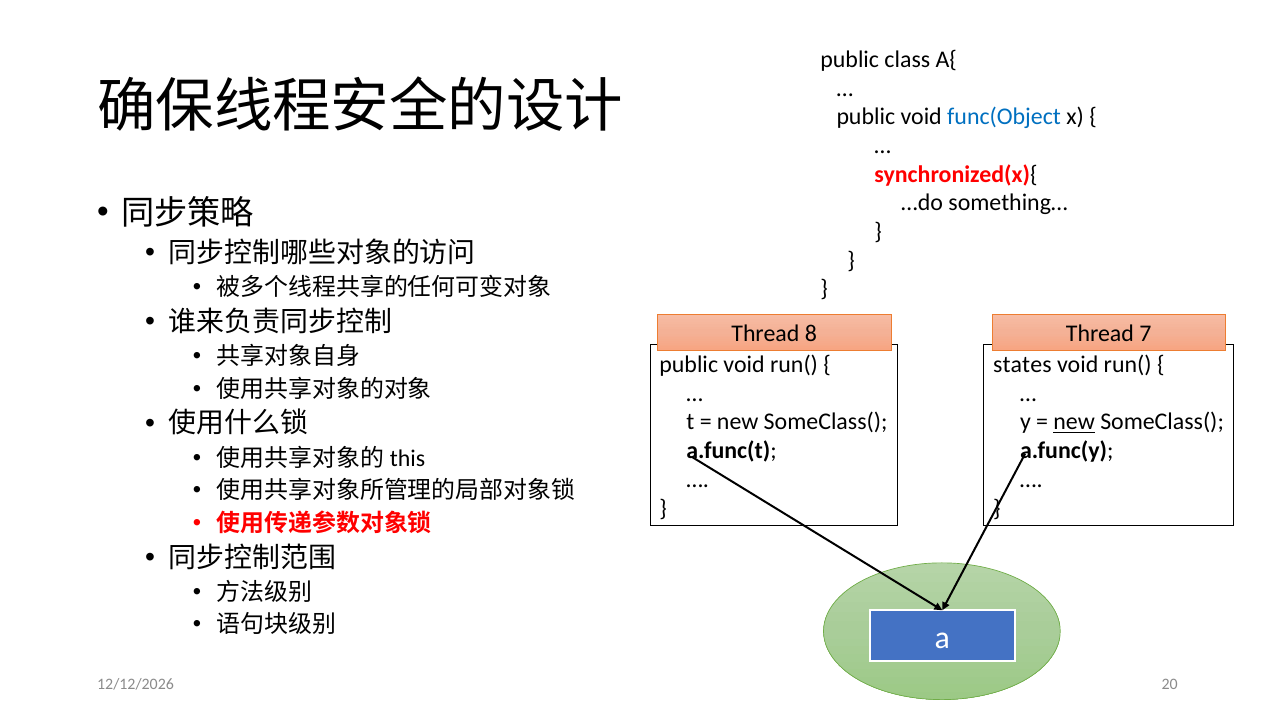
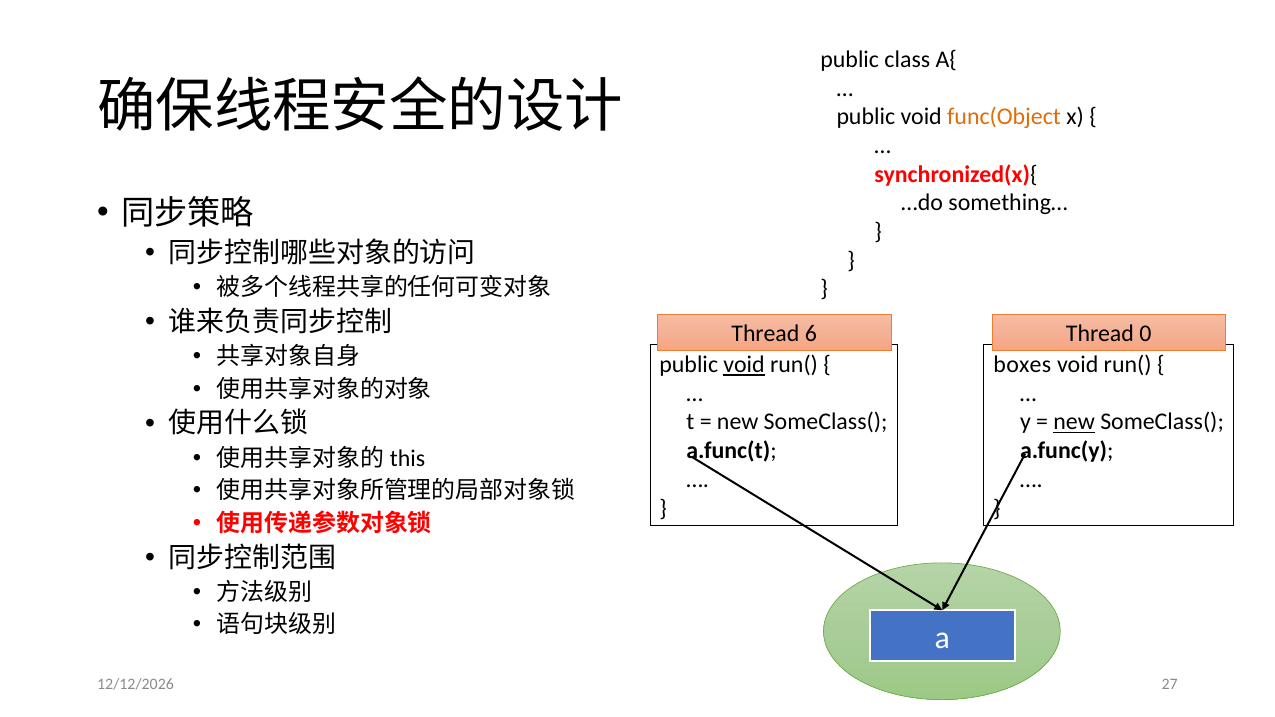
func(Object colour: blue -> orange
8: 8 -> 6
7: 7 -> 0
void at (744, 365) underline: none -> present
states: states -> boxes
20: 20 -> 27
